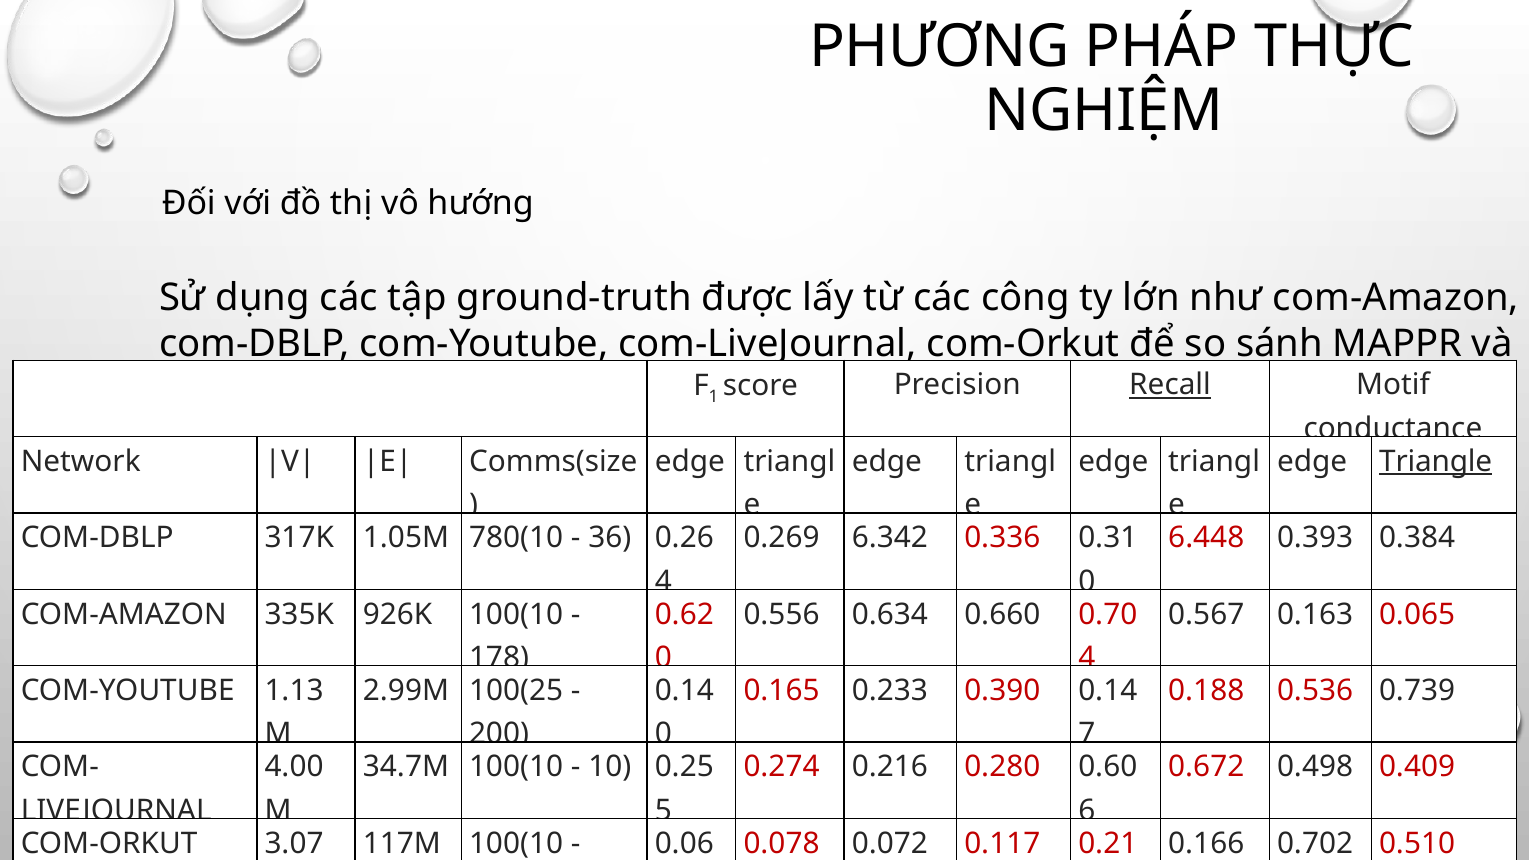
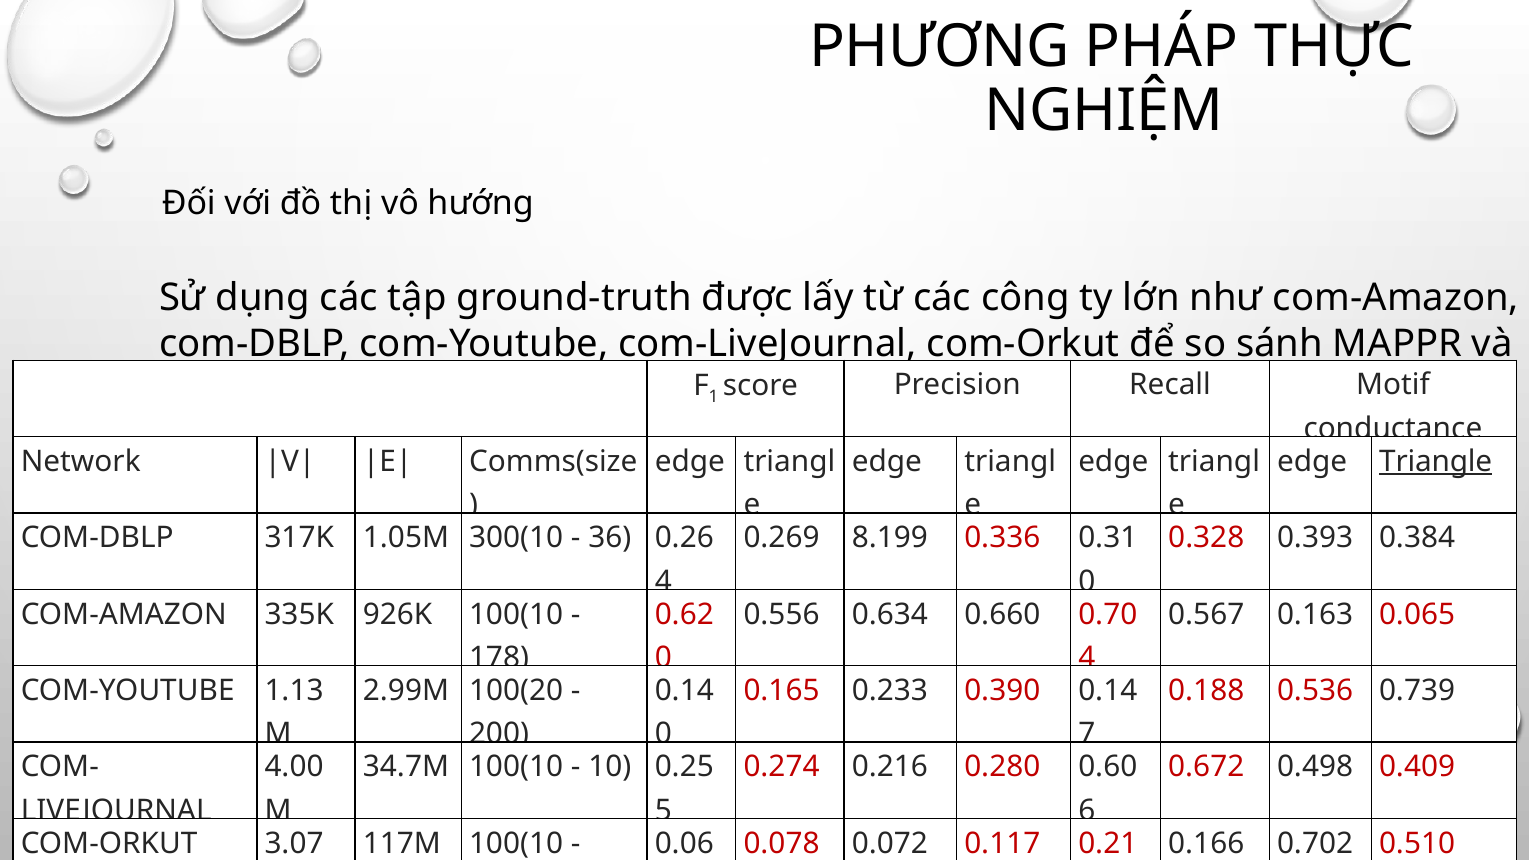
Recall underline: present -> none
780(10: 780(10 -> 300(10
6.342: 6.342 -> 8.199
6.448: 6.448 -> 0.328
100(25: 100(25 -> 100(20
